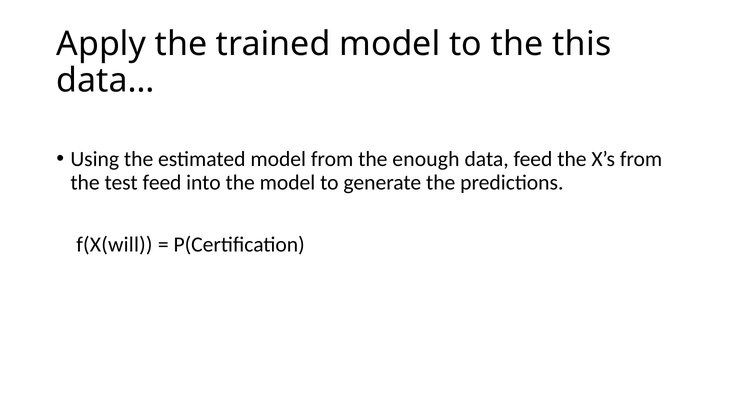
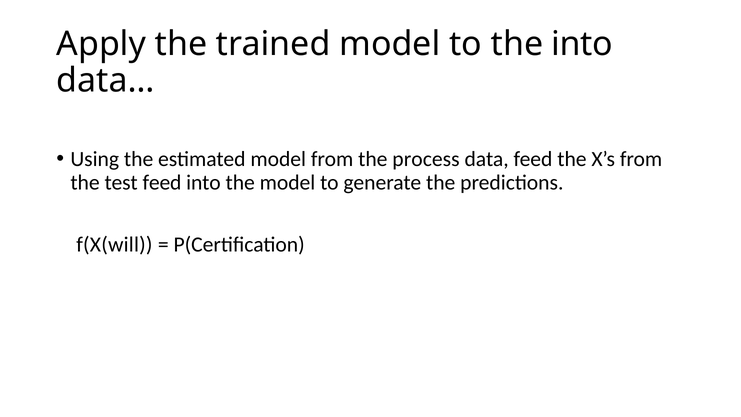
the this: this -> into
enough: enough -> process
